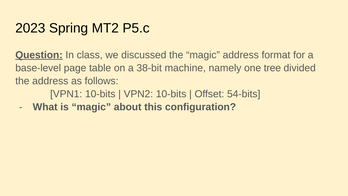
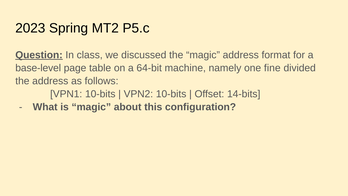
38-bit: 38-bit -> 64-bit
tree: tree -> fine
54-bits: 54-bits -> 14-bits
